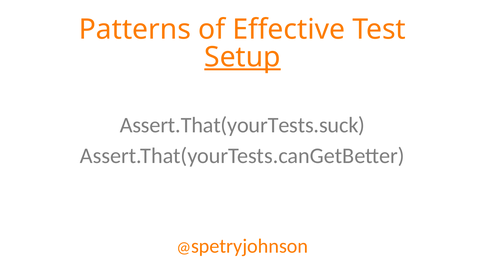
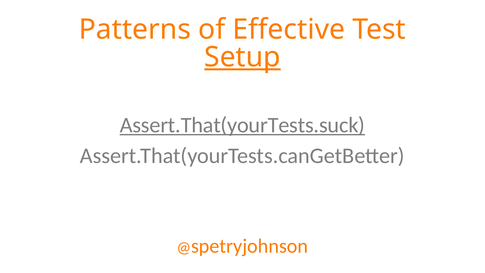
Assert.That(yourTests.suck underline: none -> present
